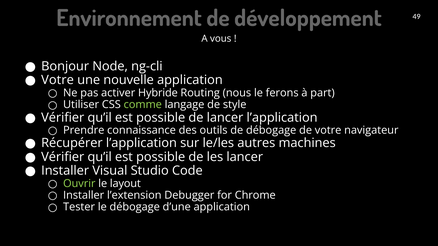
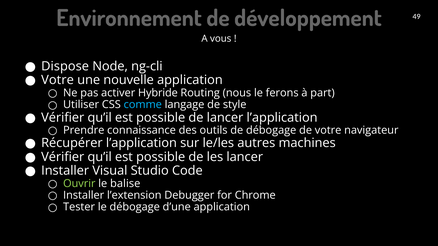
Bonjour: Bonjour -> Dispose
comme colour: light green -> light blue
layout: layout -> balise
